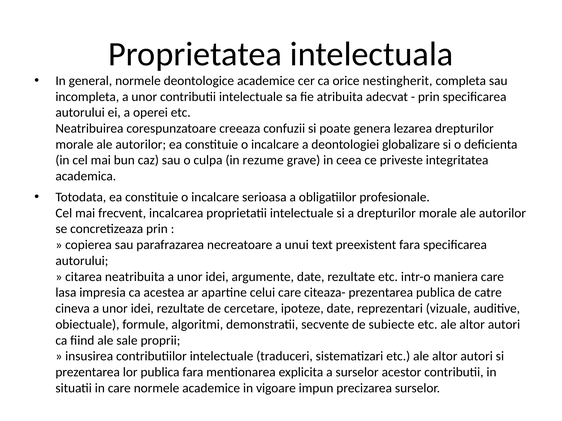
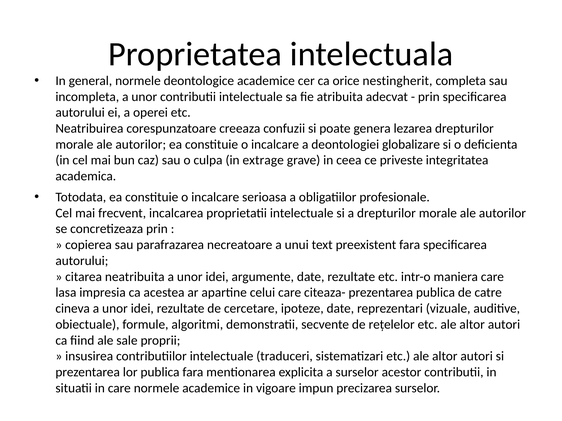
rezume: rezume -> extrage
subiecte: subiecte -> rețelelor
